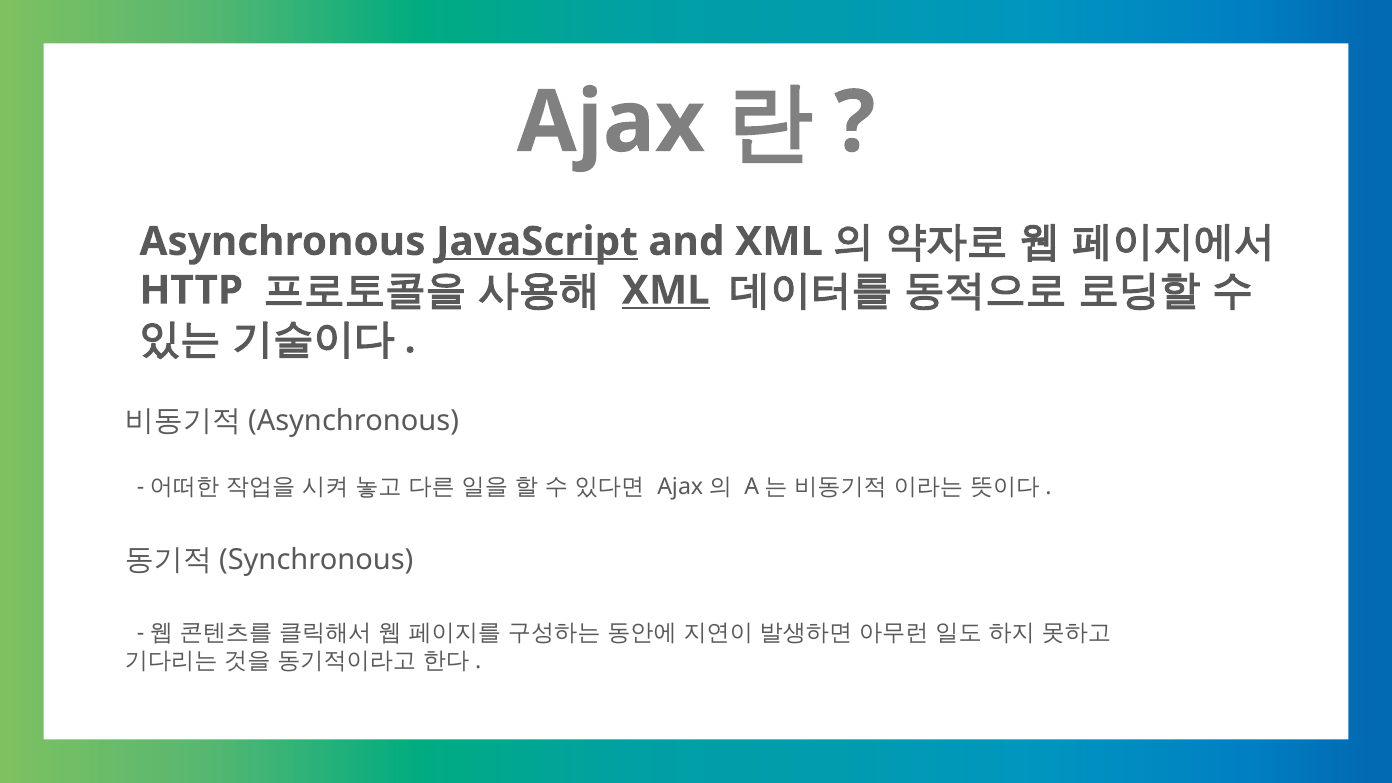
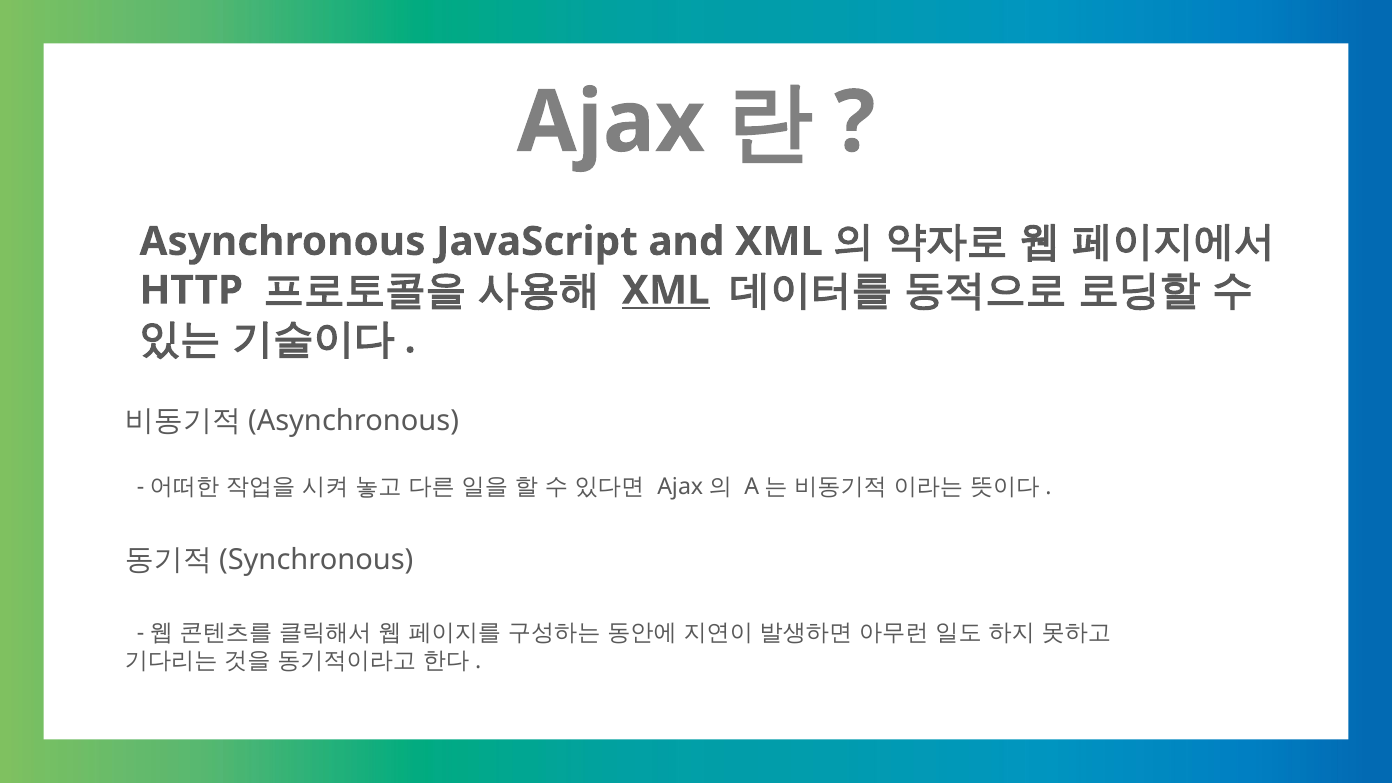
JavaScript underline: present -> none
